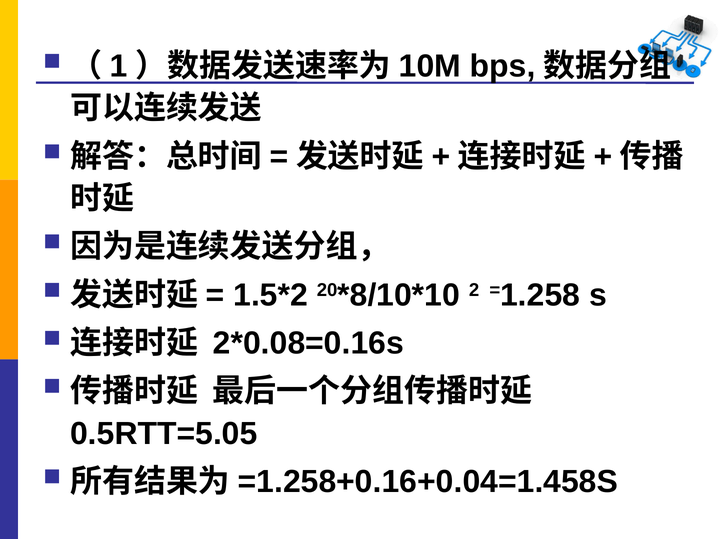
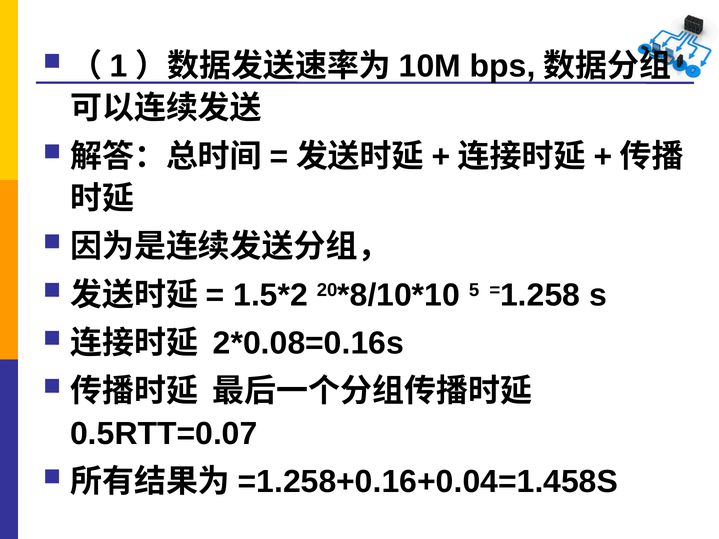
2: 2 -> 5
0.5RTT=5.05: 0.5RTT=5.05 -> 0.5RTT=0.07
